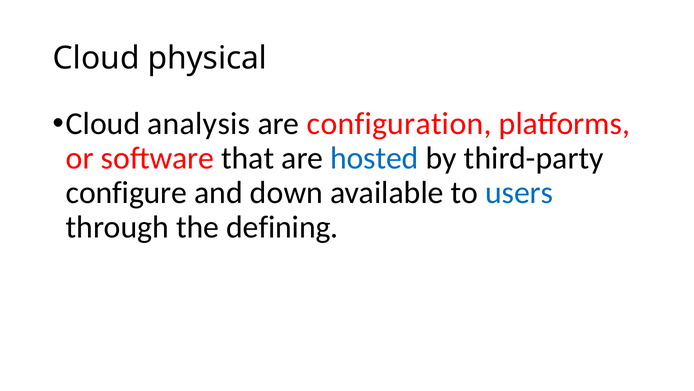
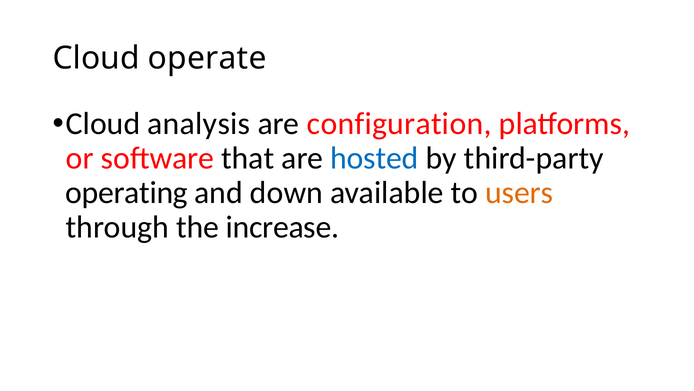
physical: physical -> operate
configure: configure -> operating
users colour: blue -> orange
defining: defining -> increase
